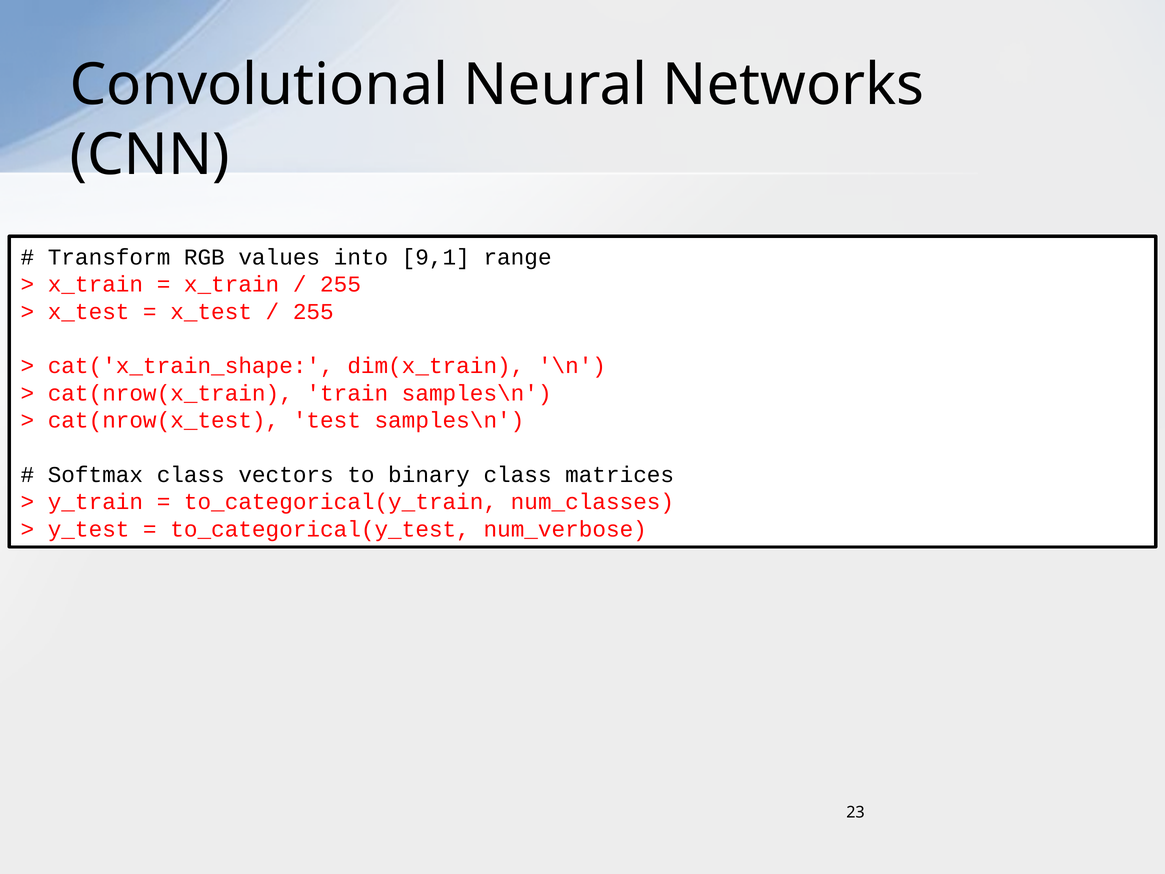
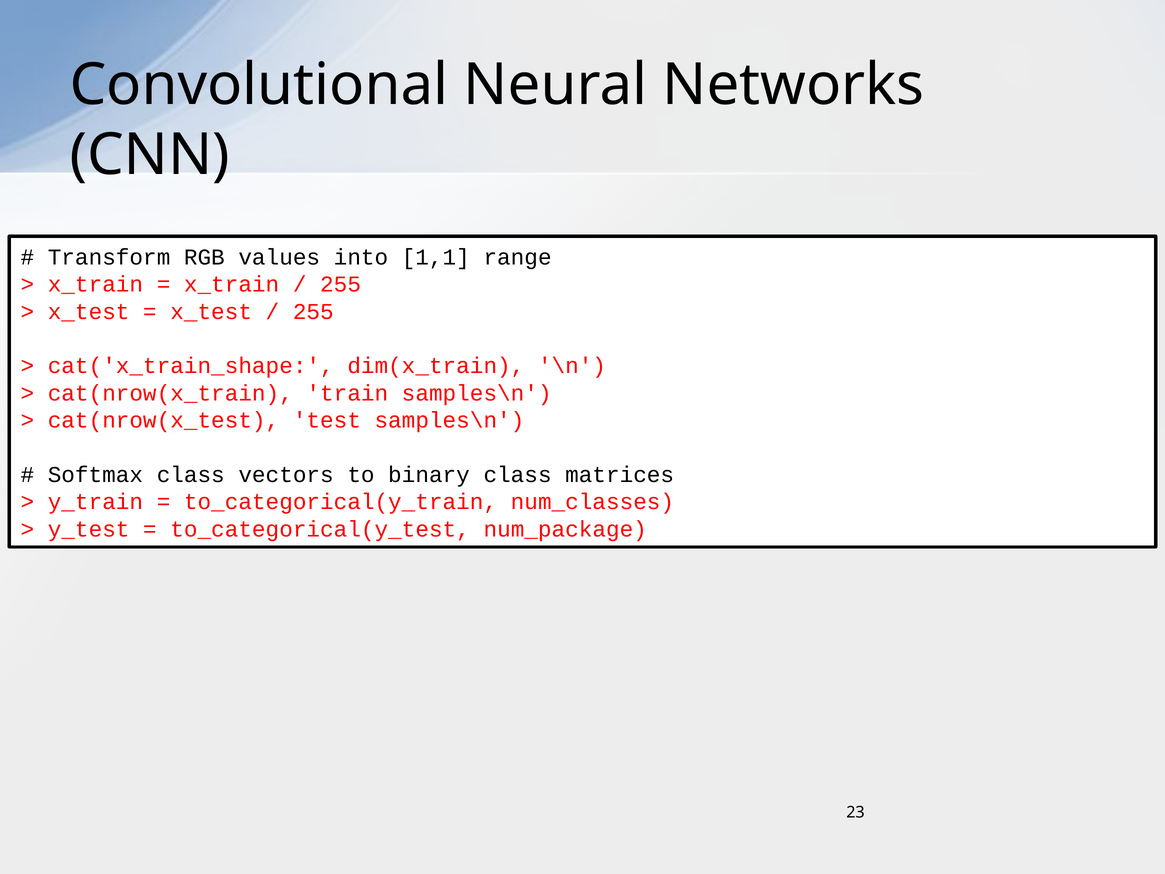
9,1: 9,1 -> 1,1
num_verbose: num_verbose -> num_package
